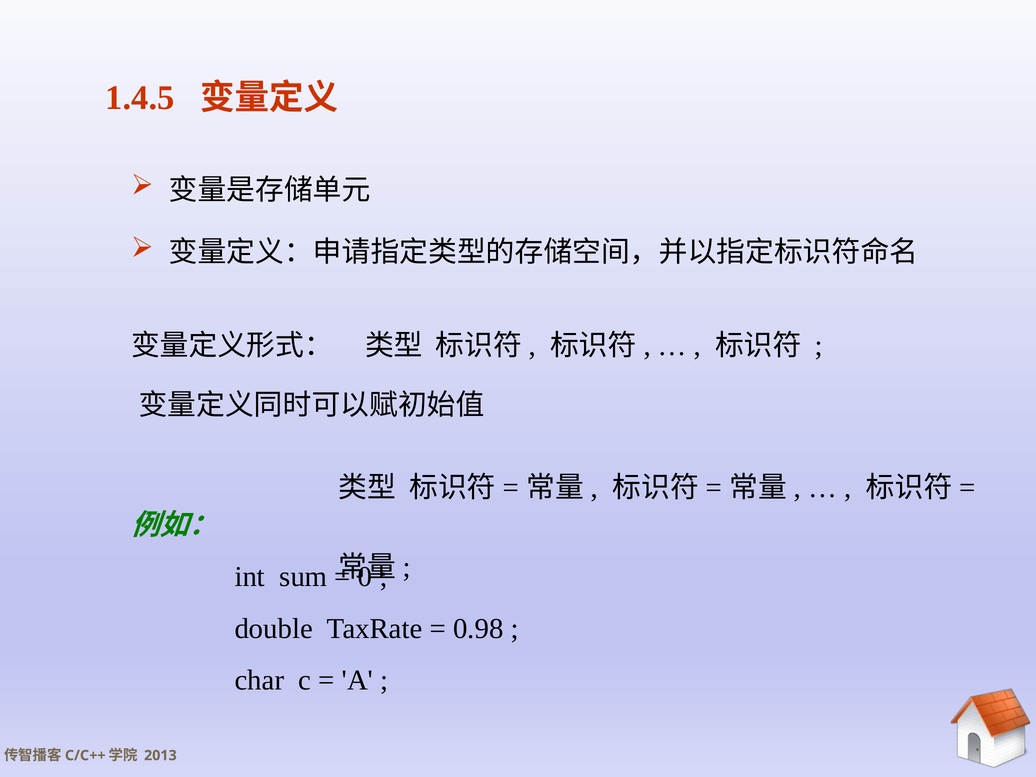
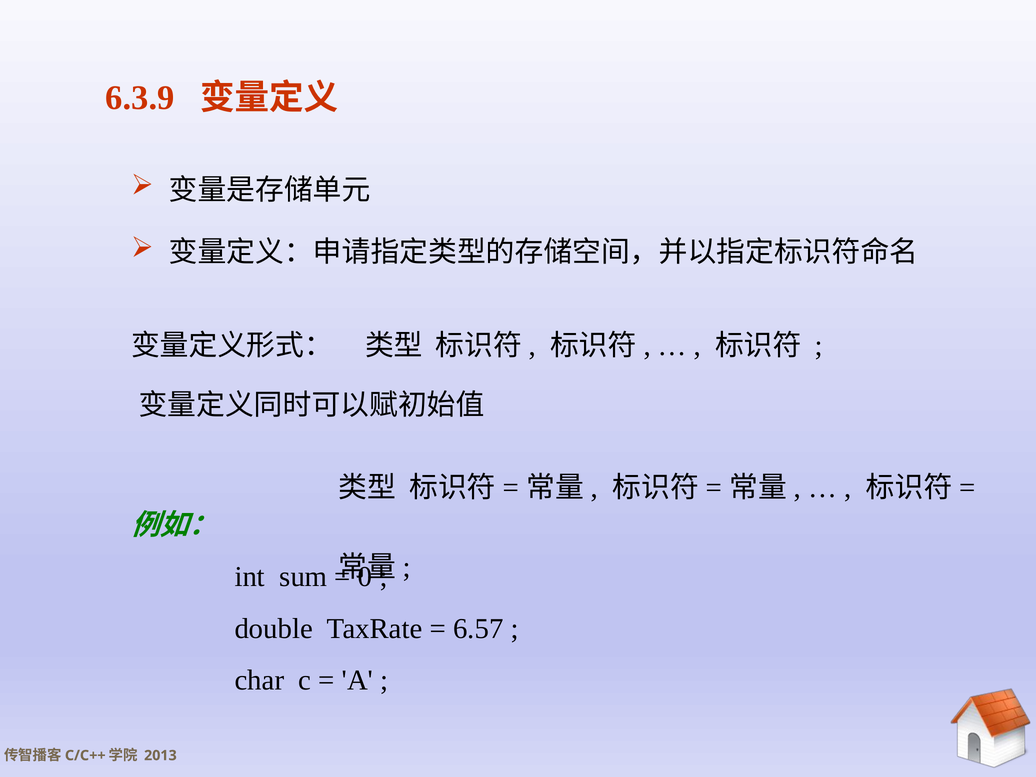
1.4.5: 1.4.5 -> 6.3.9
0.98: 0.98 -> 6.57
